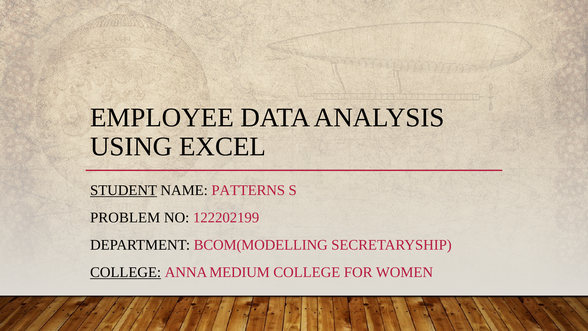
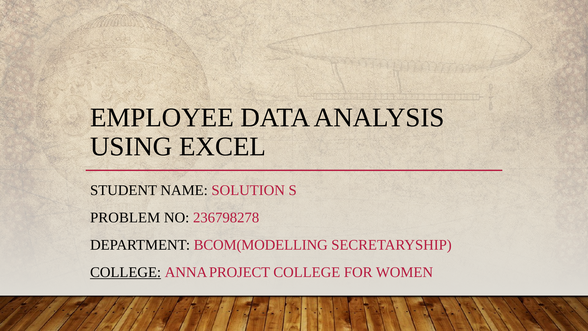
STUDENT underline: present -> none
PATTERNS: PATTERNS -> SOLUTION
122202199: 122202199 -> 236798278
MEDIUM: MEDIUM -> PROJECT
